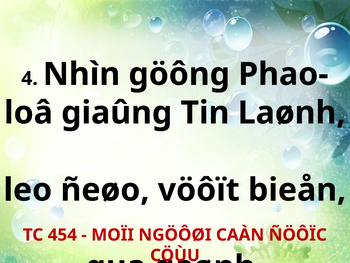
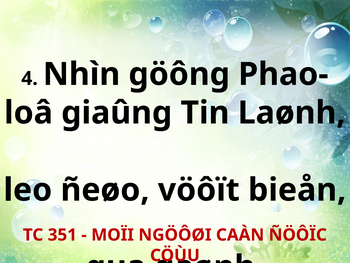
454: 454 -> 351
